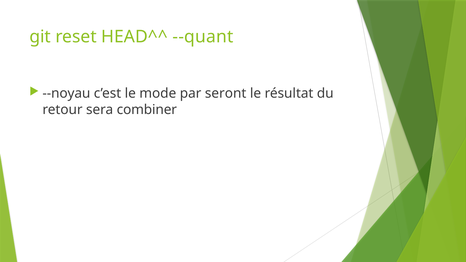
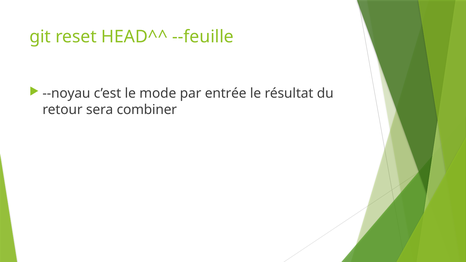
--quant: --quant -> --feuille
seront: seront -> entrée
